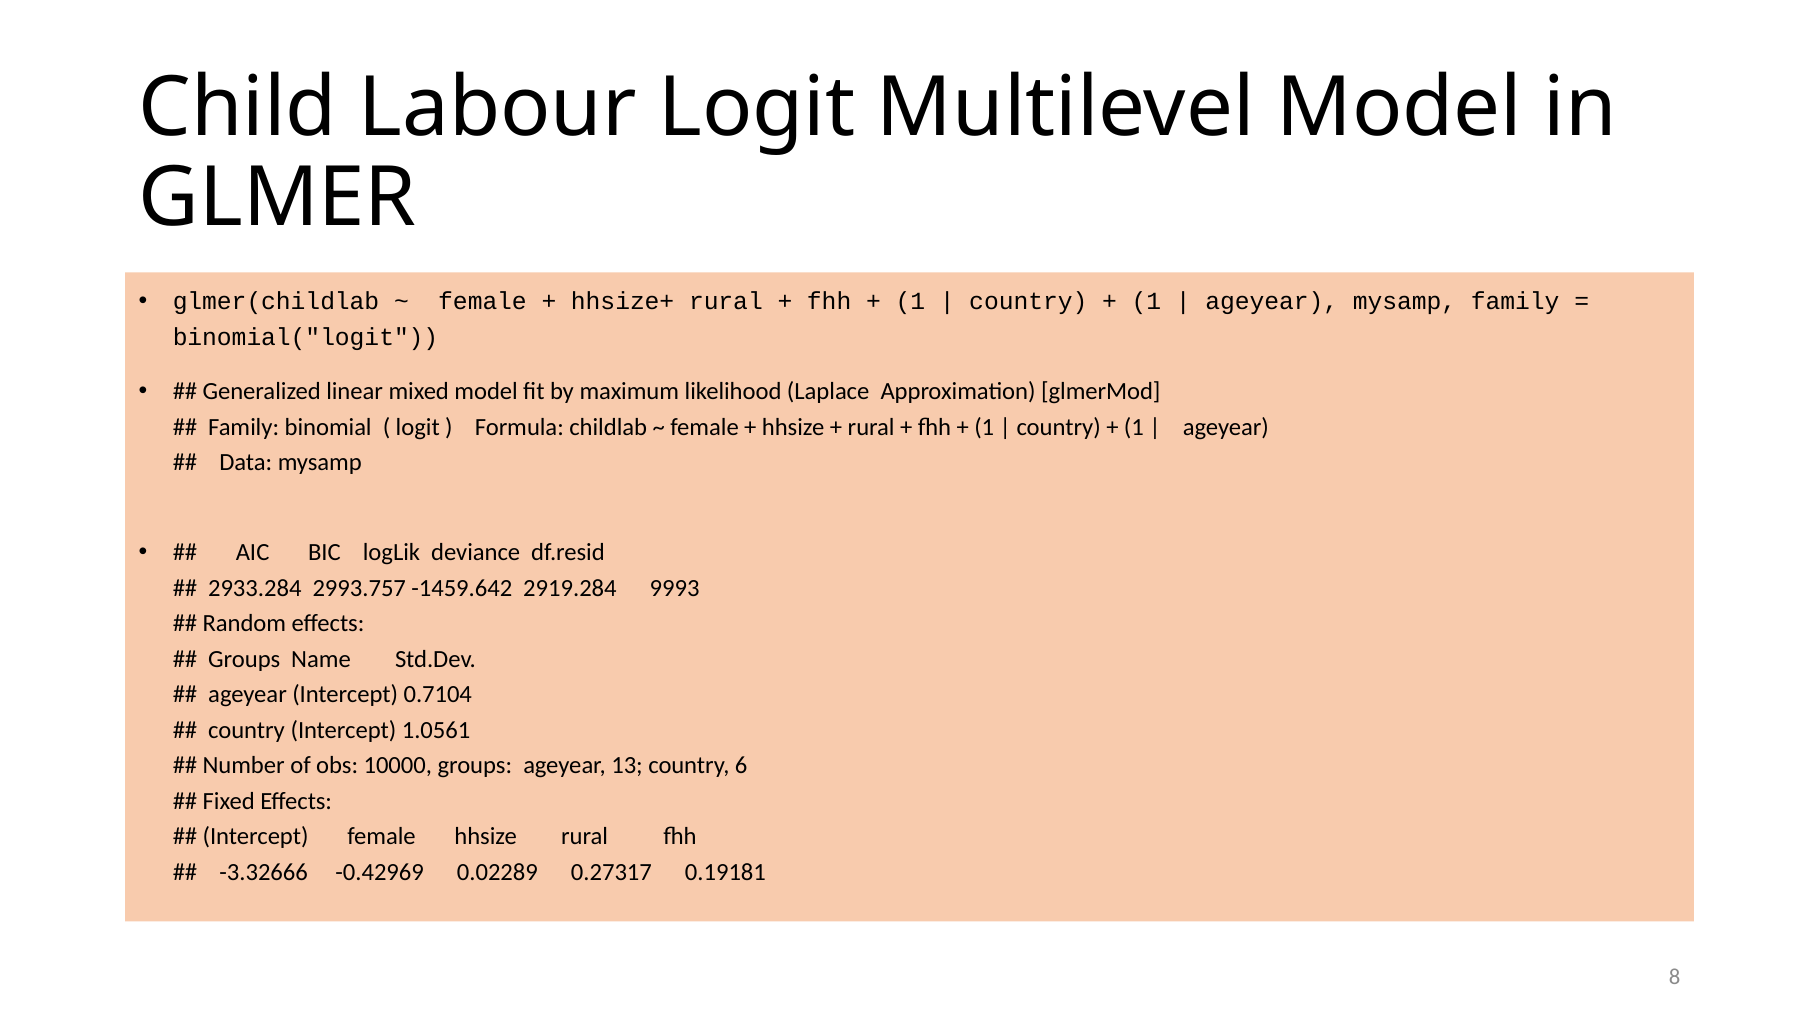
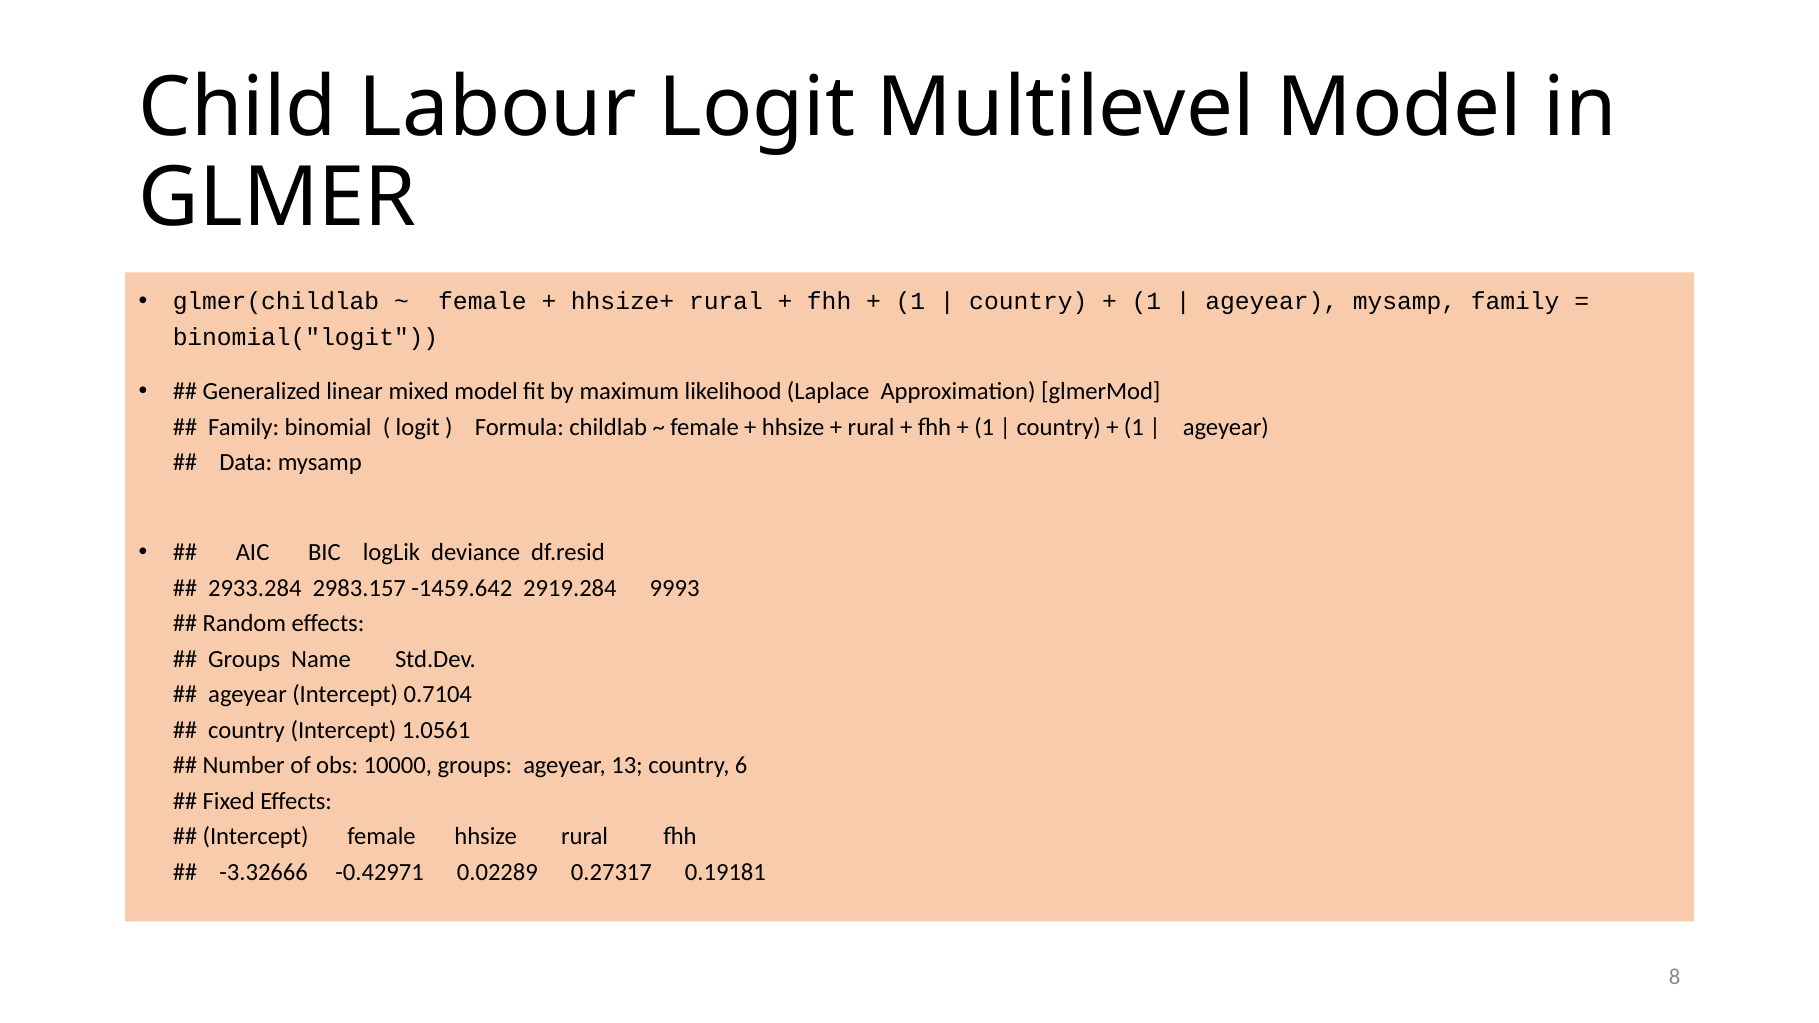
2993.757: 2993.757 -> 2983.157
-0.42969: -0.42969 -> -0.42971
